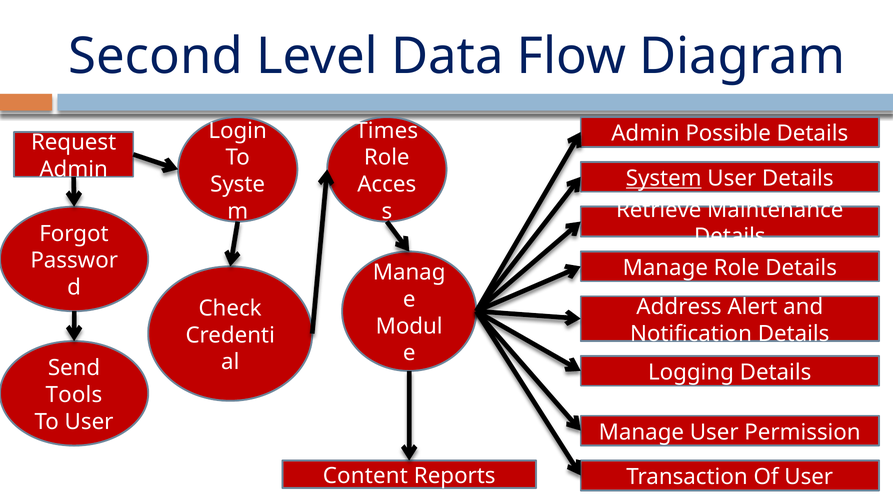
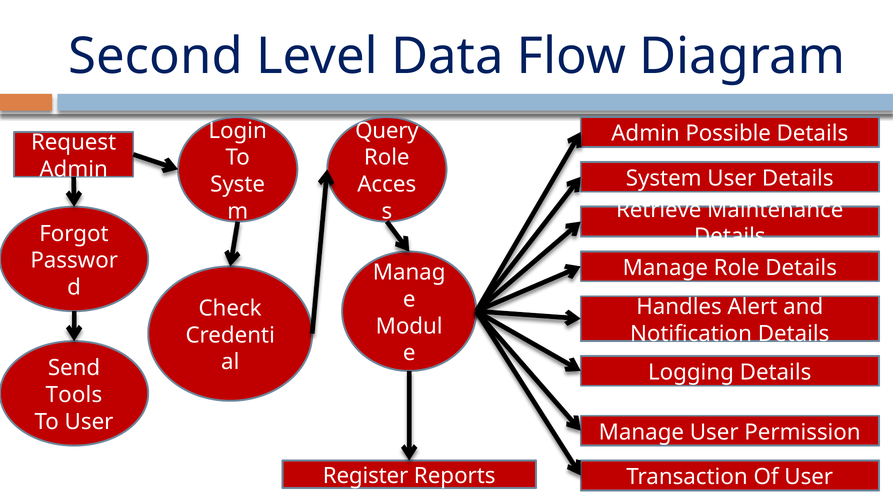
Times: Times -> Query
System underline: present -> none
Address: Address -> Handles
Content: Content -> Register
